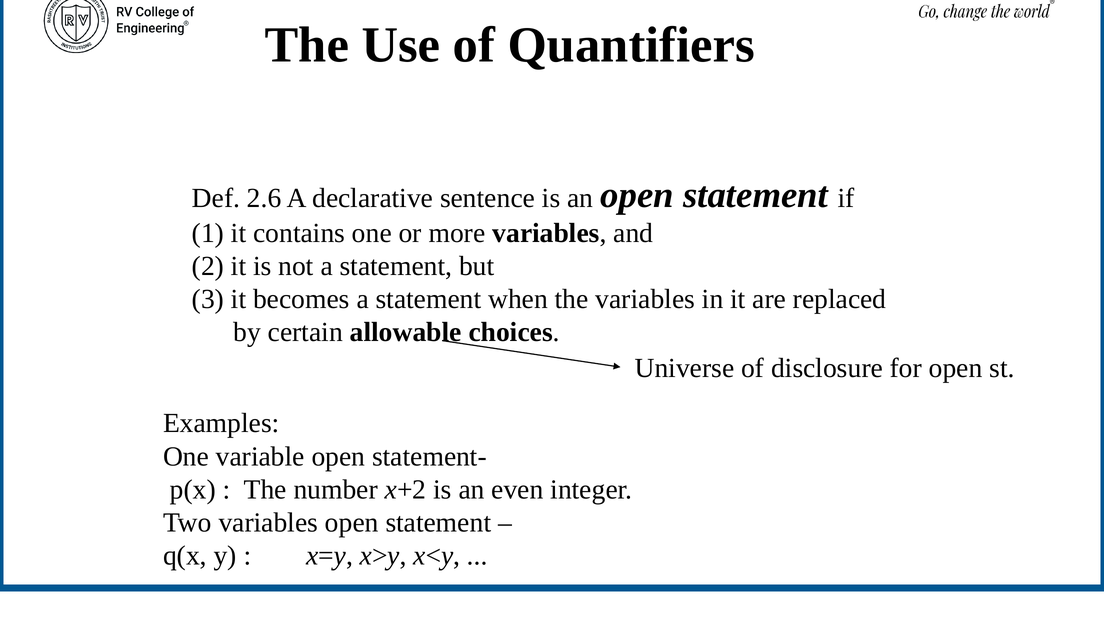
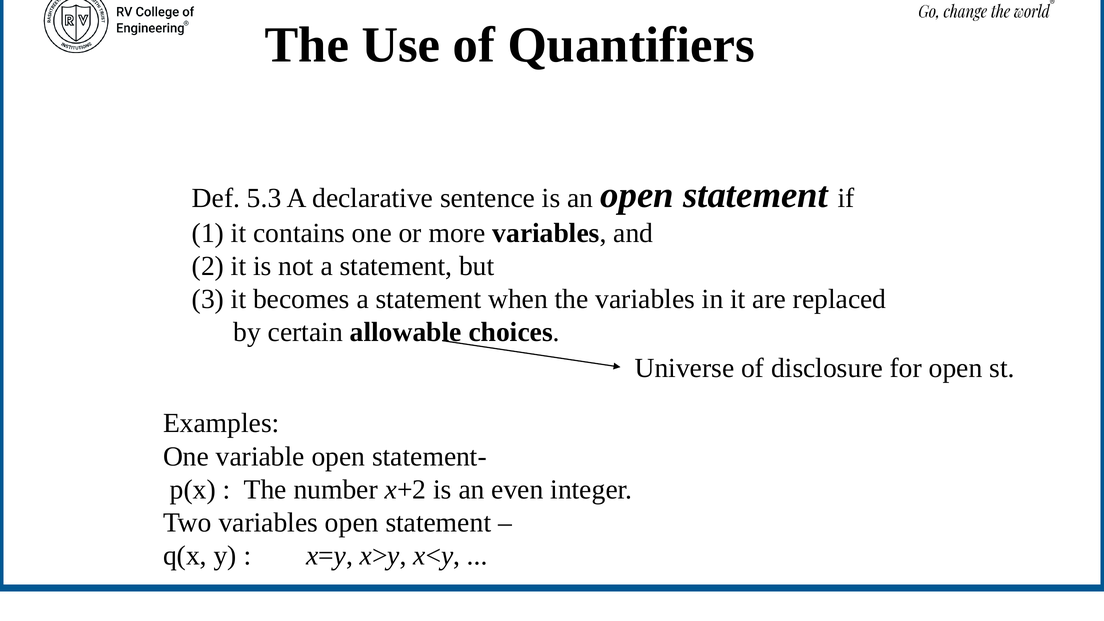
2.6: 2.6 -> 5.3
